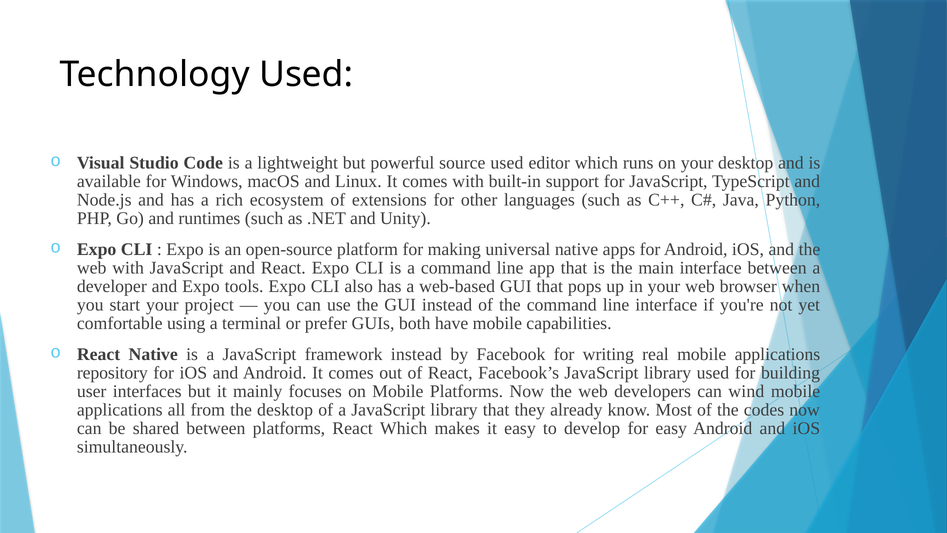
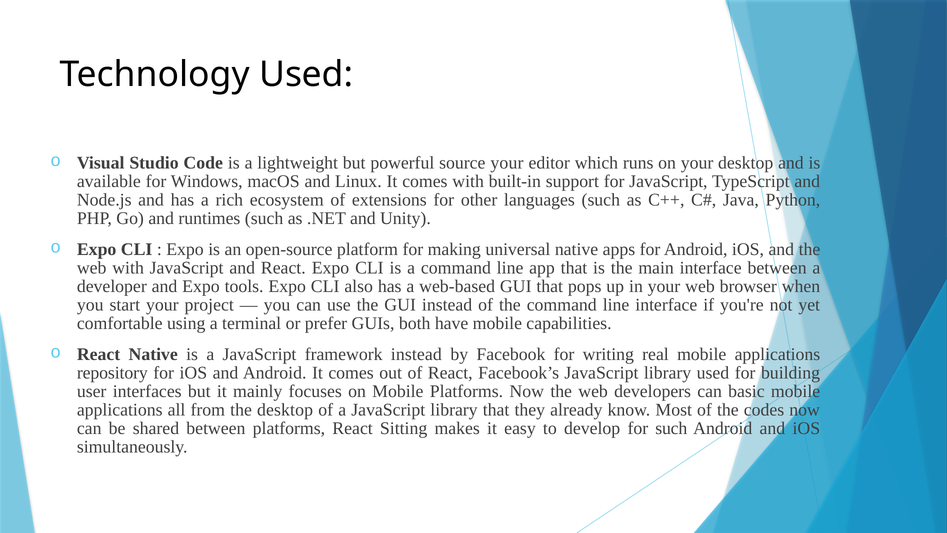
source used: used -> your
wind: wind -> basic
React Which: Which -> Sitting
for easy: easy -> such
